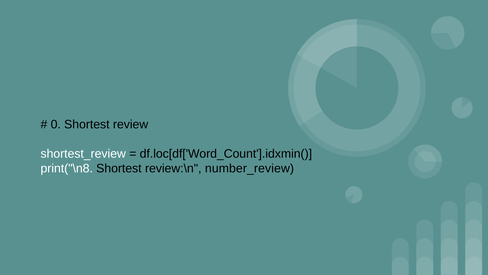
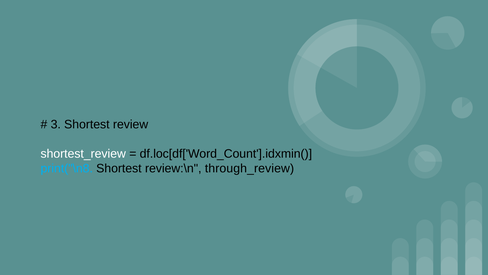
0: 0 -> 3
print("\n8 colour: white -> light blue
number_review: number_review -> through_review
